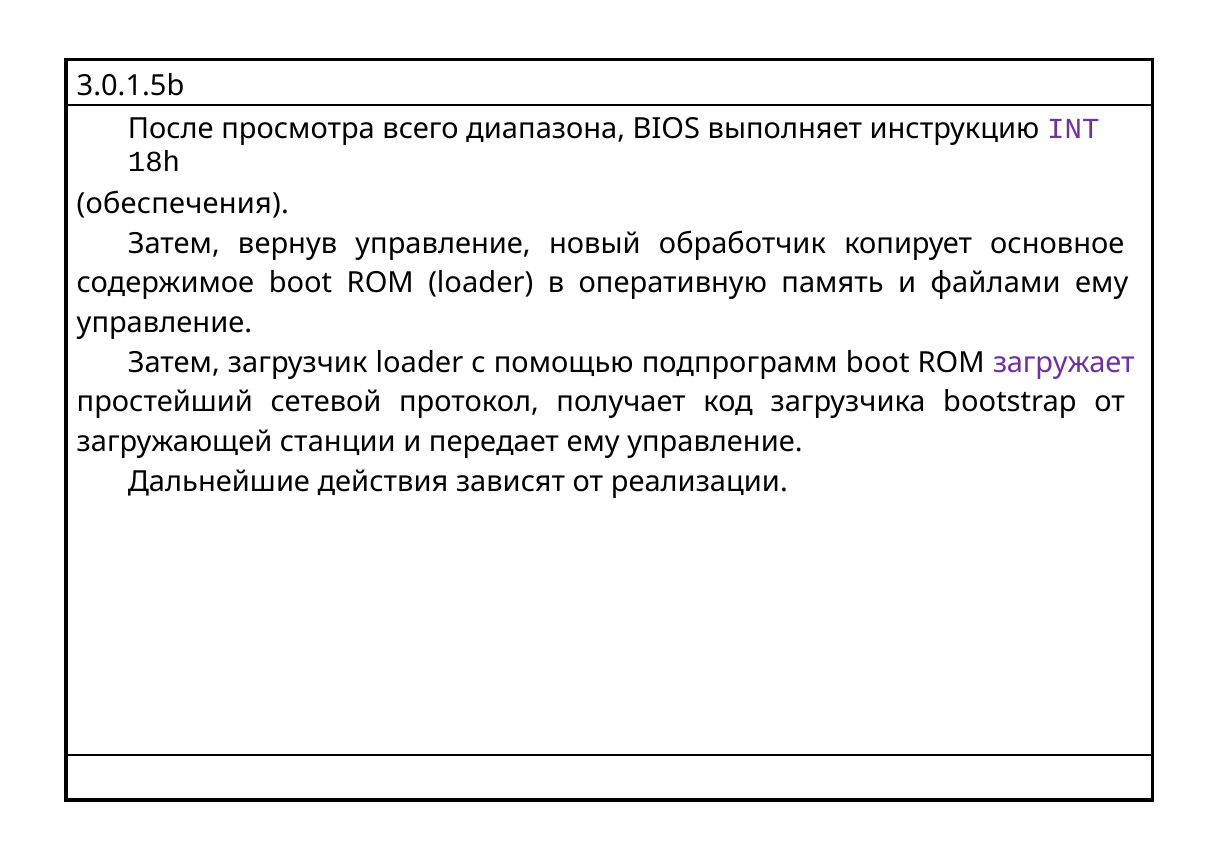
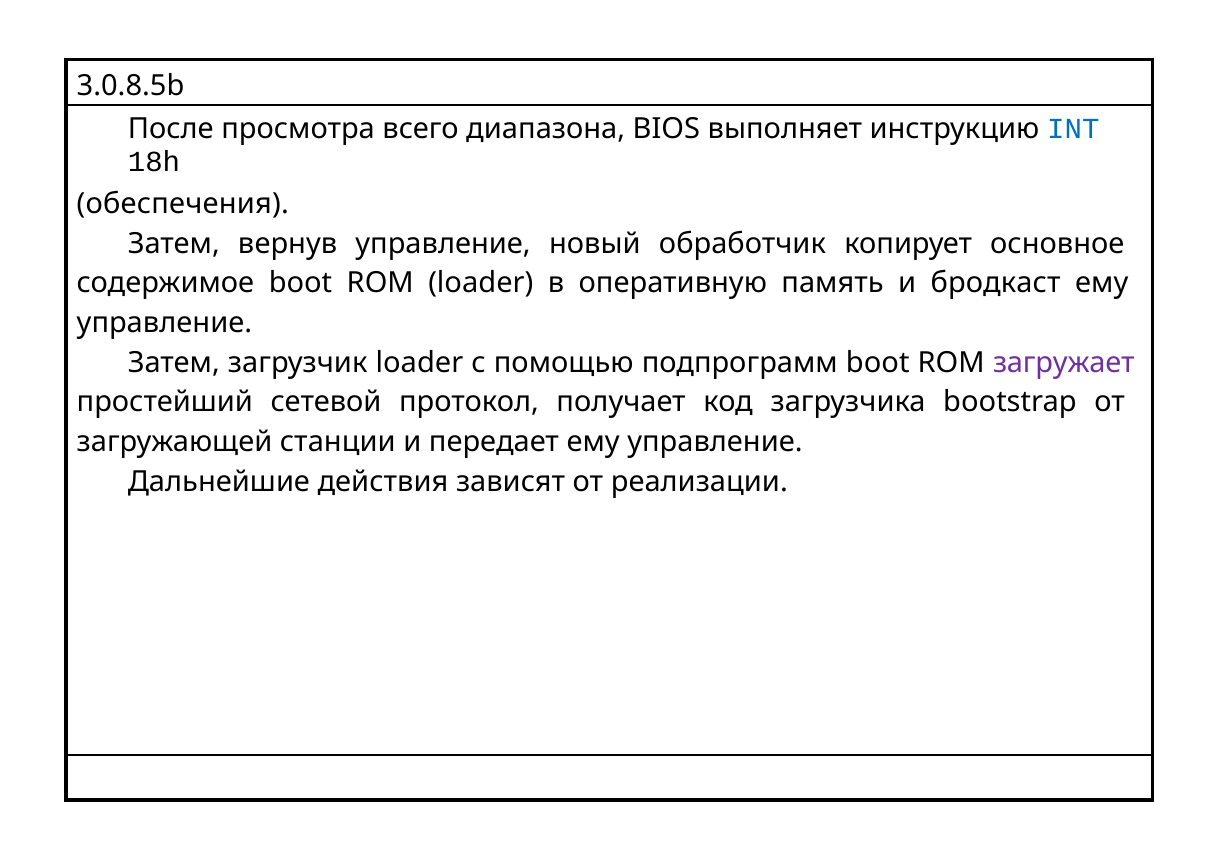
3.0.1.5b: 3.0.1.5b -> 3.0.8.5b
INT colour: purple -> blue
файлами: файлами -> бродкаст
